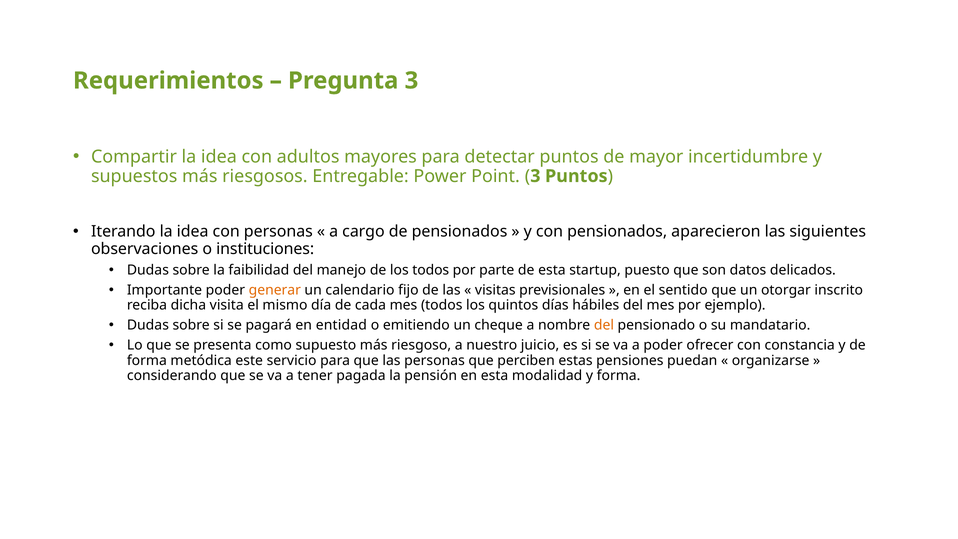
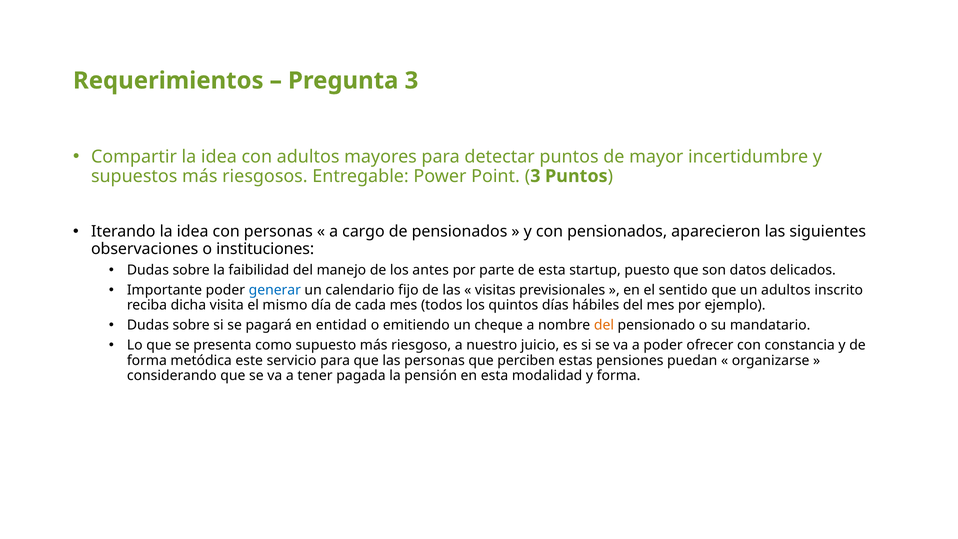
los todos: todos -> antes
generar colour: orange -> blue
un otorgar: otorgar -> adultos
